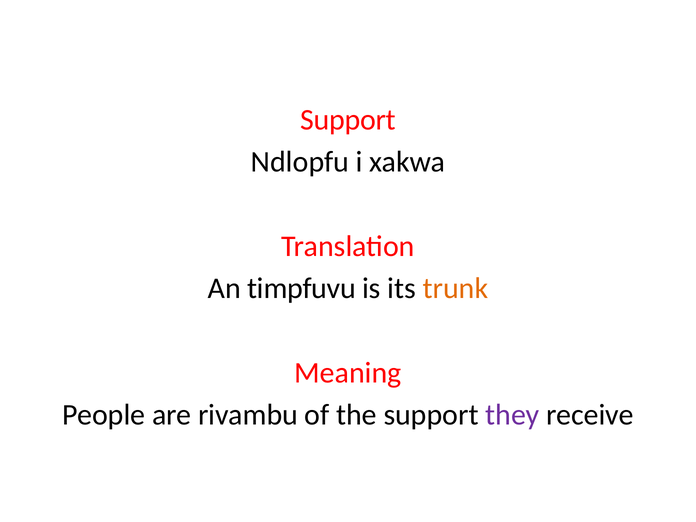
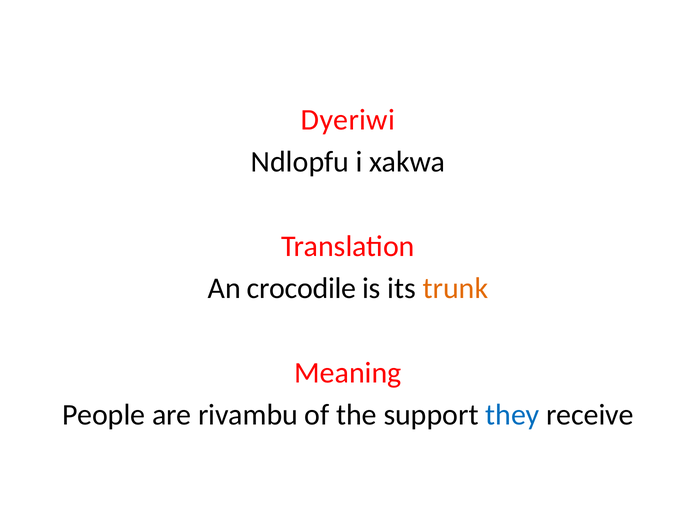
Support at (348, 120): Support -> Dyeriwi
timpfuvu: timpfuvu -> crocodile
they colour: purple -> blue
